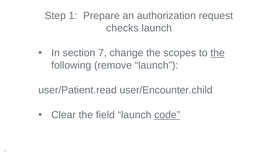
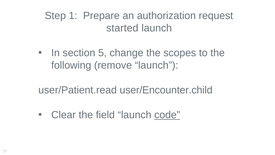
checks: checks -> started
7: 7 -> 5
the at (218, 53) underline: present -> none
